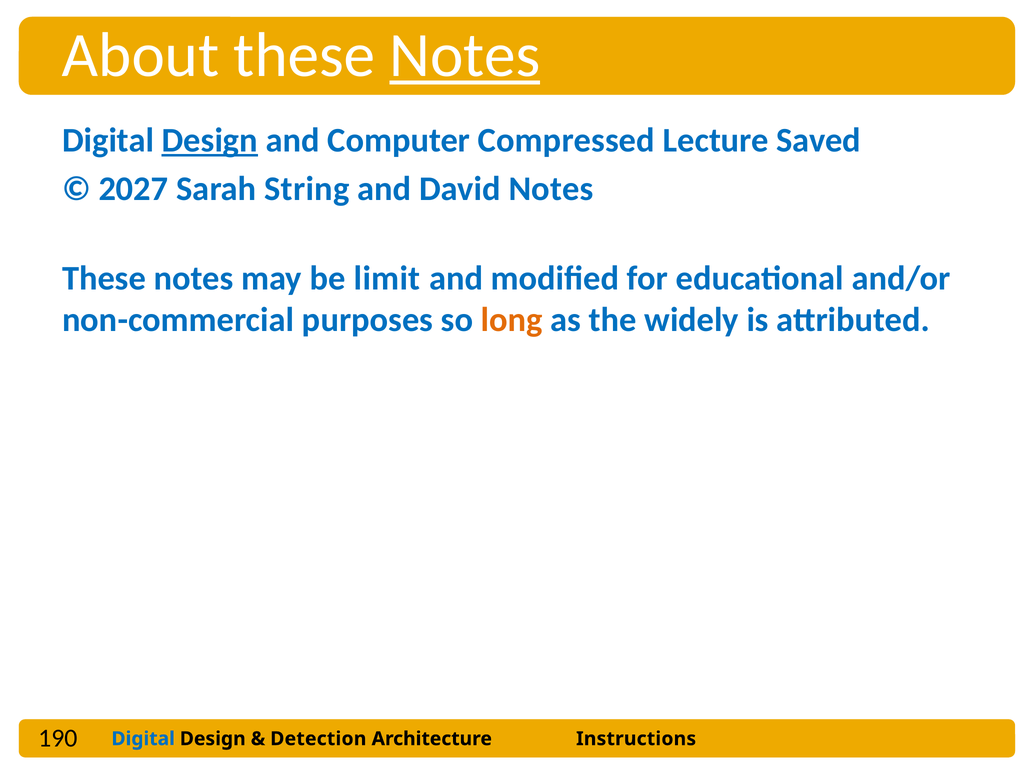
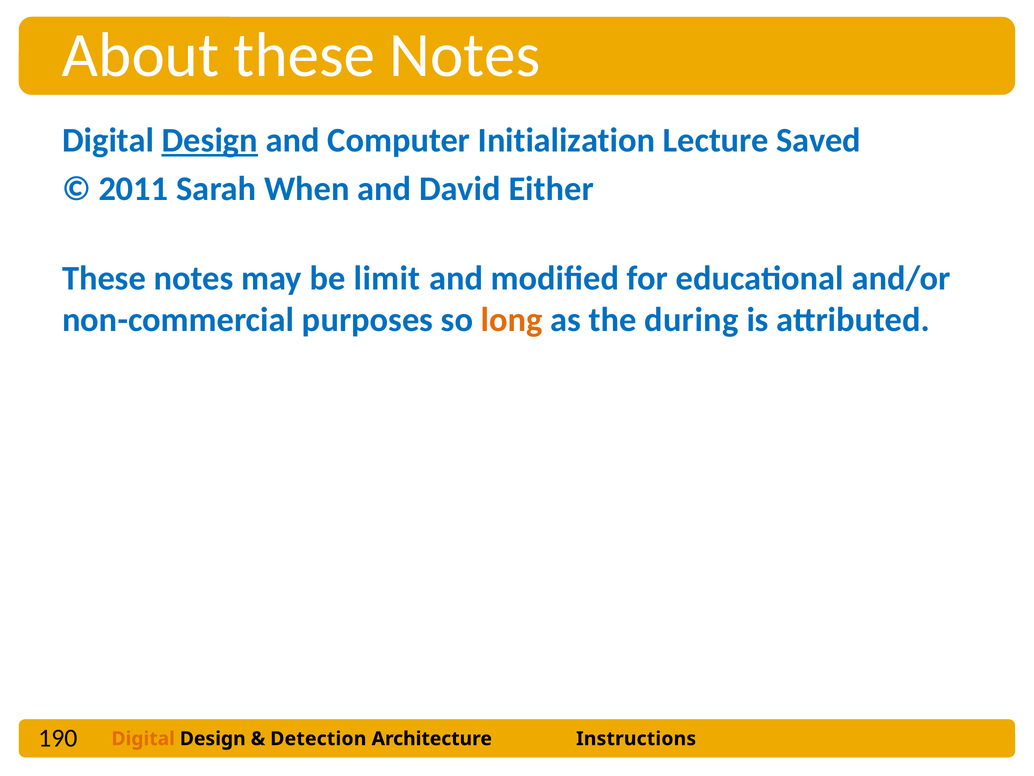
Notes at (465, 55) underline: present -> none
Compressed: Compressed -> Initialization
2027: 2027 -> 2011
String: String -> When
David Notes: Notes -> Either
widely: widely -> during
Digital at (143, 738) colour: blue -> orange
